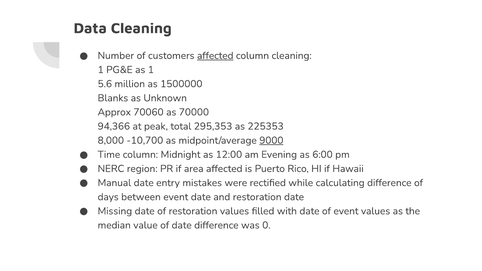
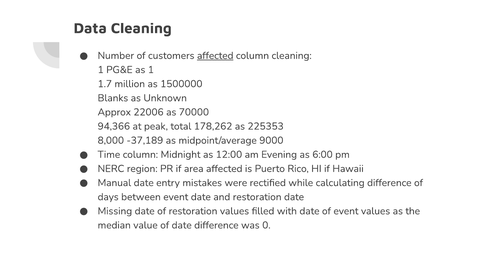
5.6: 5.6 -> 1.7
70060: 70060 -> 22006
295,353: 295,353 -> 178,262
-10,700: -10,700 -> -37,189
9000 underline: present -> none
